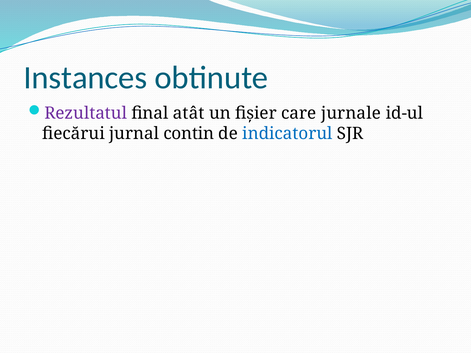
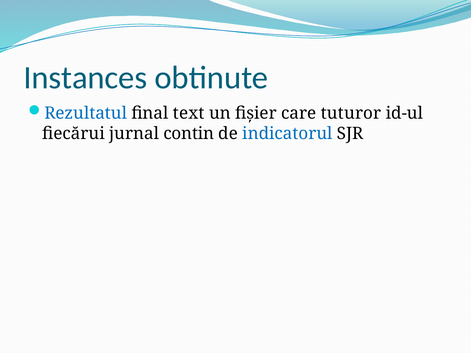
Rezultatul colour: purple -> blue
atât: atât -> text
jurnale: jurnale -> tuturor
